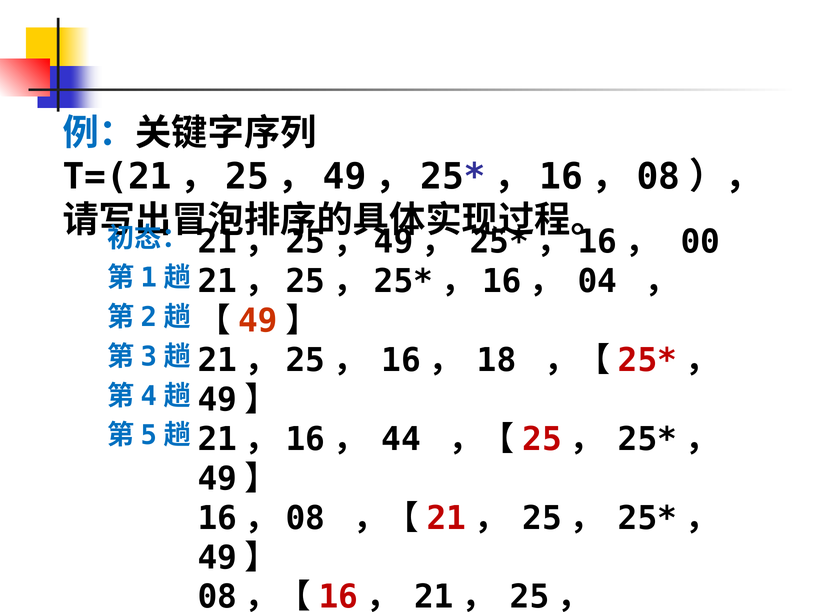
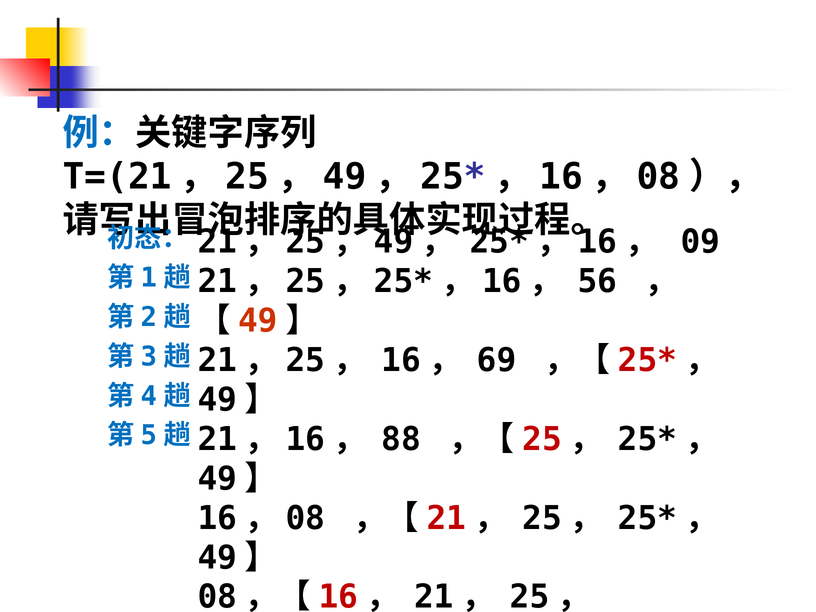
00: 00 -> 09
04: 04 -> 56
18: 18 -> 69
44: 44 -> 88
